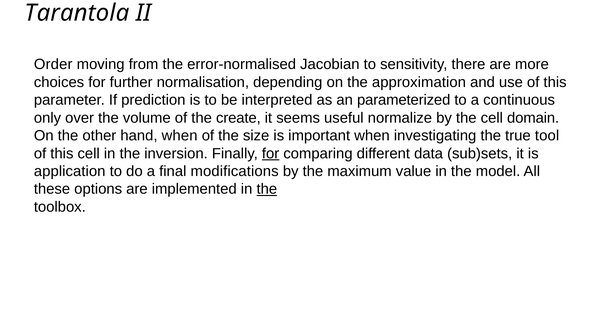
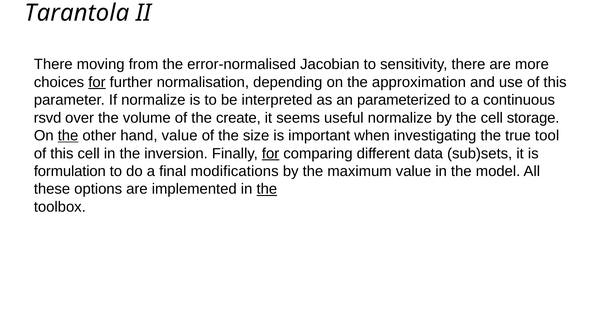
Order at (53, 64): Order -> There
for at (97, 82) underline: none -> present
If prediction: prediction -> normalize
only: only -> rsvd
domain: domain -> storage
the at (68, 136) underline: none -> present
hand when: when -> value
application: application -> formulation
